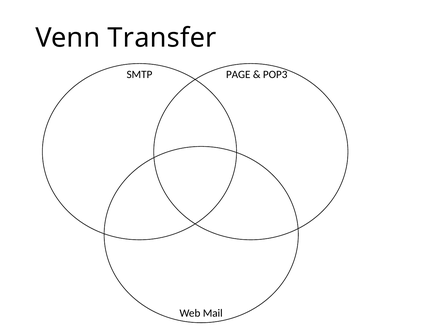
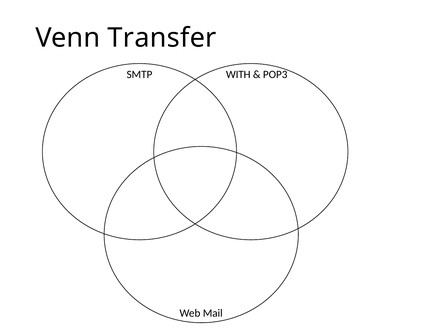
PAGE: PAGE -> WITH
